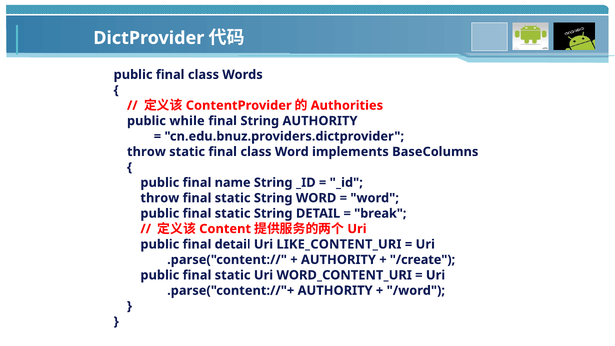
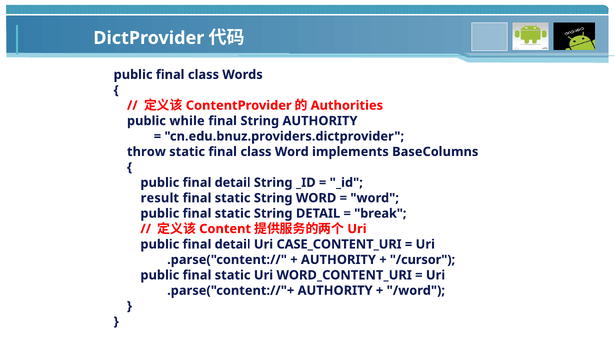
name at (233, 183): name -> detail
throw at (160, 198): throw -> result
LIKE_CONTENT_URI: LIKE_CONTENT_URI -> CASE_CONTENT_URI
/create: /create -> /cursor
